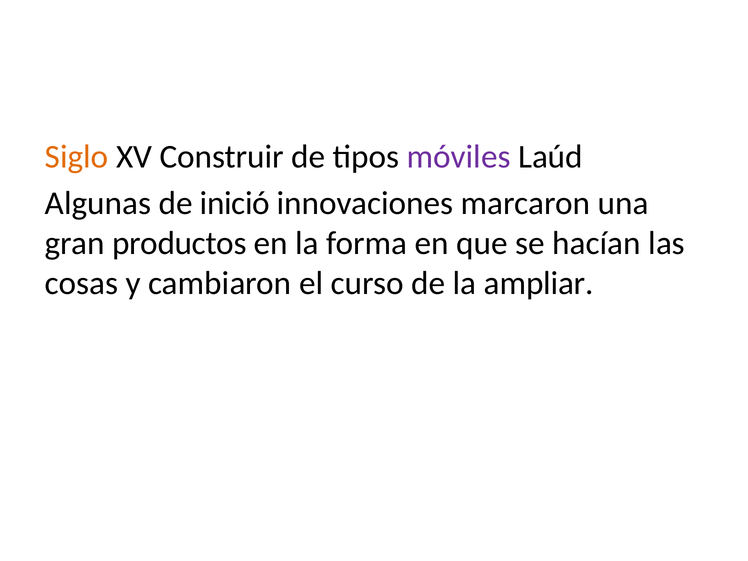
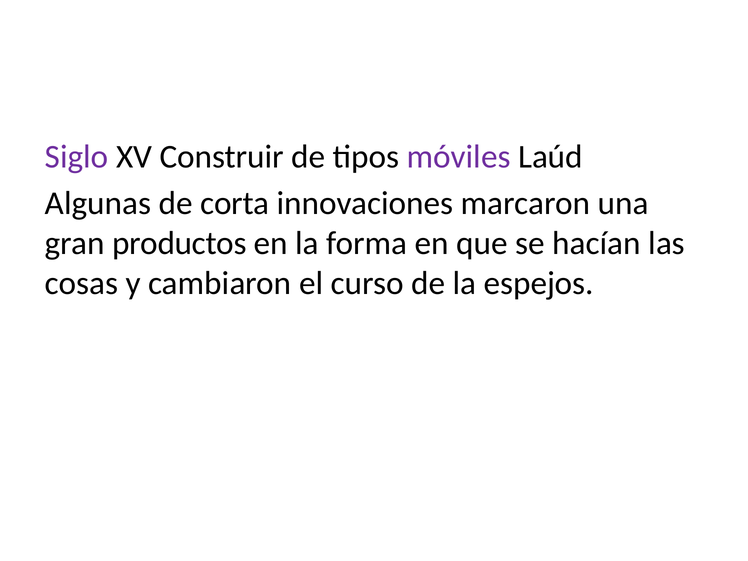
Siglo colour: orange -> purple
inició: inició -> corta
ampliar: ampliar -> espejos
